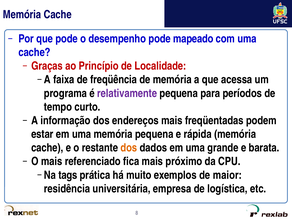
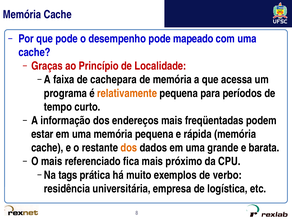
freqüência: freqüência -> cachepara
relativamente colour: purple -> orange
maior: maior -> verbo
